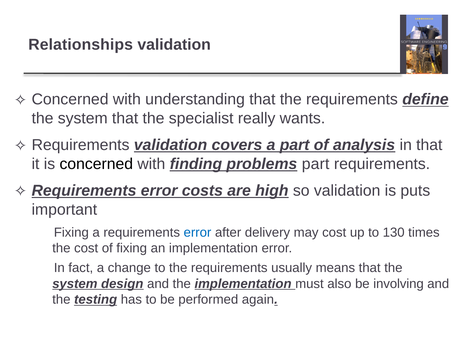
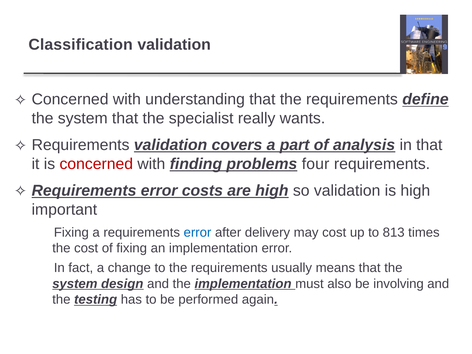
Relationships: Relationships -> Classification
concerned at (96, 164) colour: black -> red
problems part: part -> four
is puts: puts -> high
130: 130 -> 813
